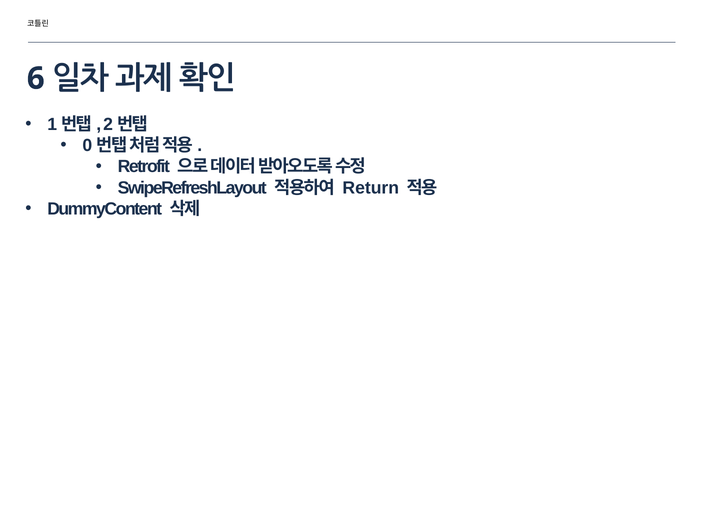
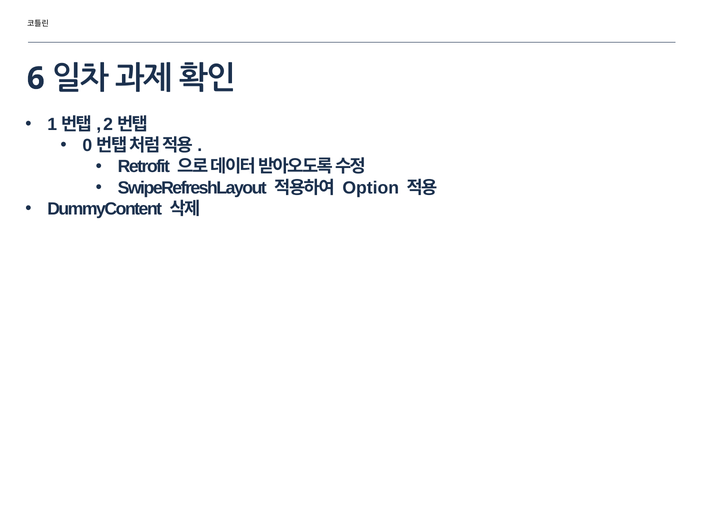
Return: Return -> Option
